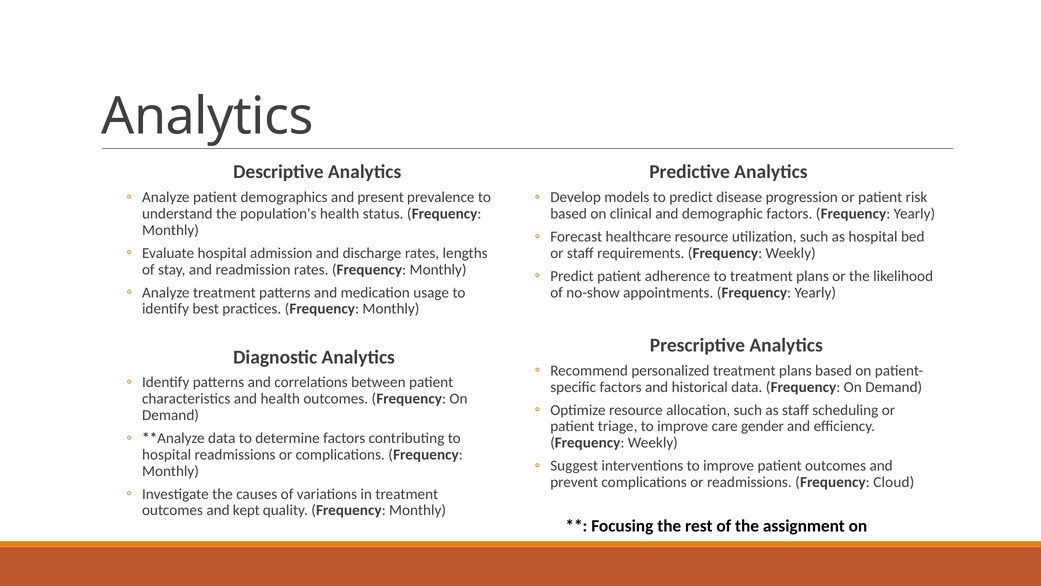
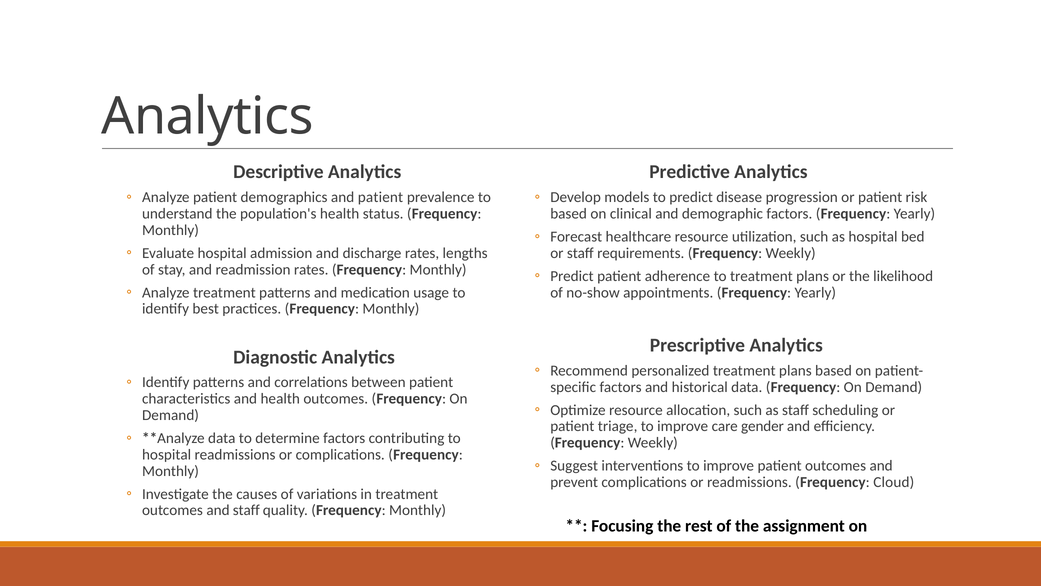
and present: present -> patient
and kept: kept -> staff
